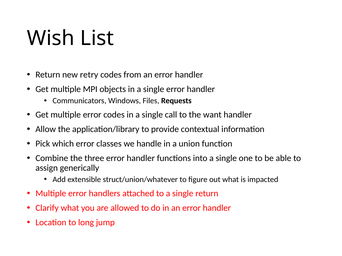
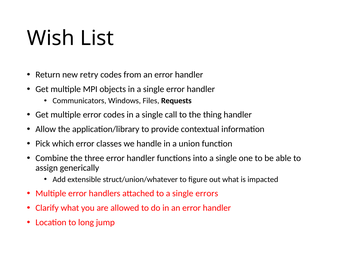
want: want -> thing
single return: return -> errors
